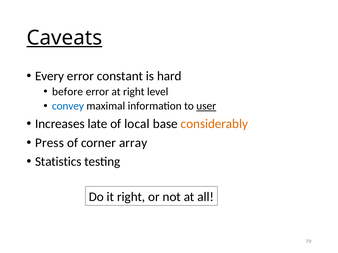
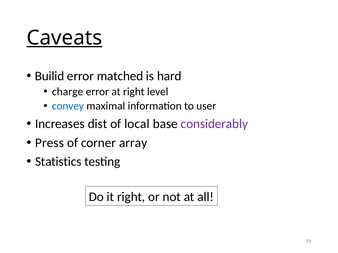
Every: Every -> Builid
constant: constant -> matched
before: before -> charge
user underline: present -> none
late: late -> dist
considerably colour: orange -> purple
